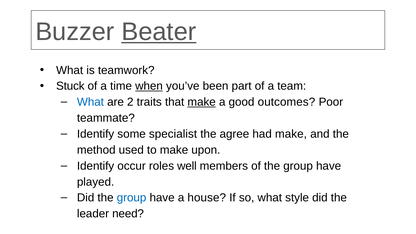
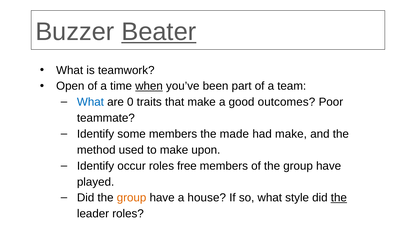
Stuck: Stuck -> Open
2: 2 -> 0
make at (202, 102) underline: present -> none
some specialist: specialist -> members
agree: agree -> made
well: well -> free
group at (132, 198) colour: blue -> orange
the at (339, 198) underline: none -> present
leader need: need -> roles
